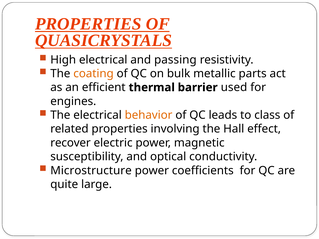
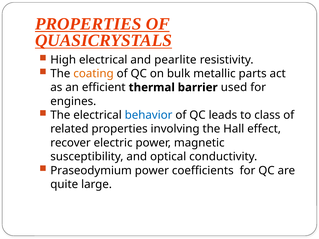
passing: passing -> pearlite
behavior colour: orange -> blue
Microstructure: Microstructure -> Praseodymium
